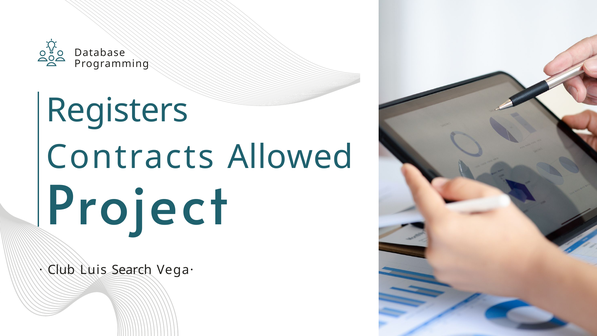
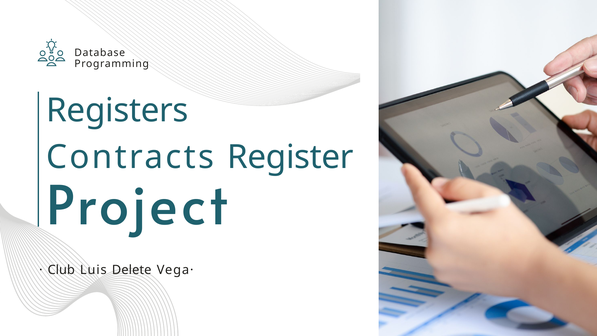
Allowed: Allowed -> Register
Search: Search -> Delete
